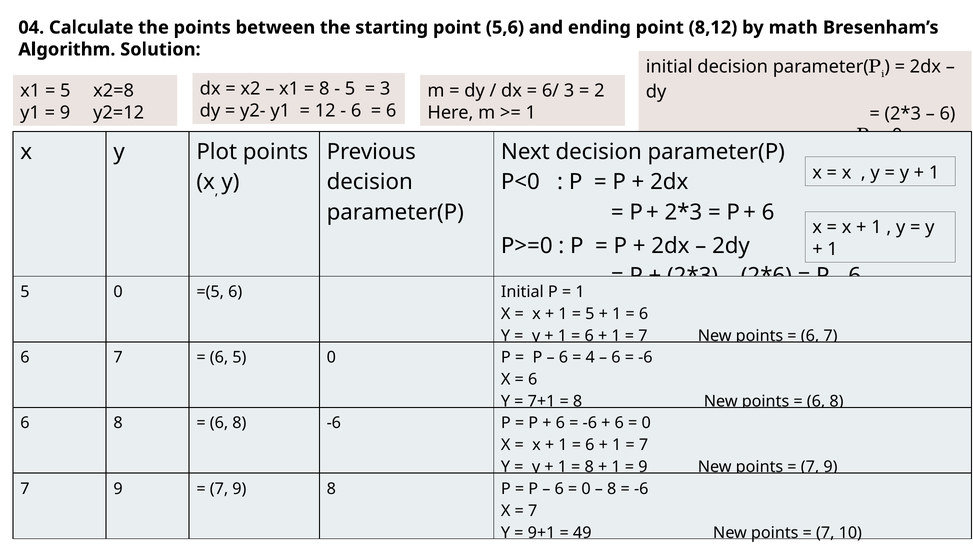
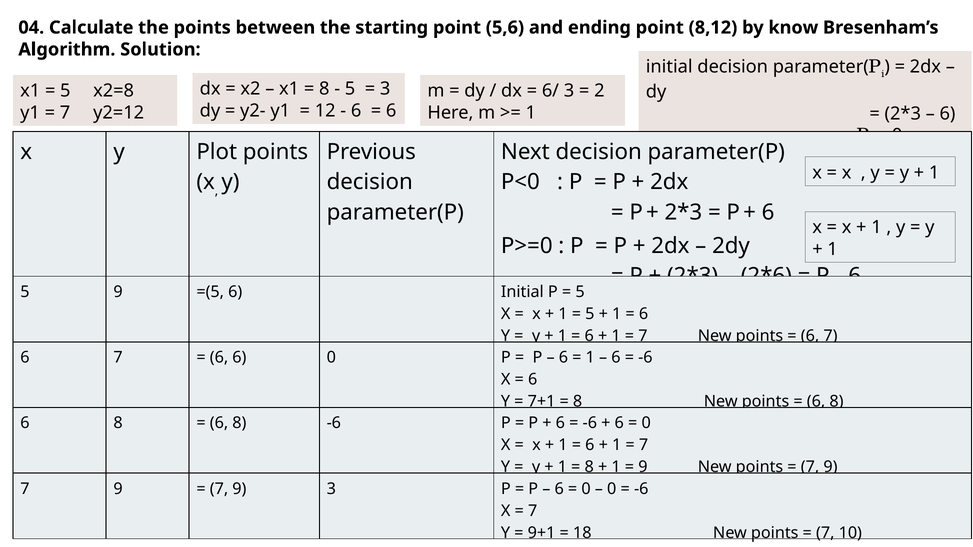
math: math -> know
9 at (65, 113): 9 -> 7
0 at (118, 292): 0 -> 9
1 at (580, 292): 1 -> 5
5 at (239, 358): 5 -> 6
4 at (590, 358): 4 -> 1
9 8: 8 -> 3
8 at (612, 489): 8 -> 0
49: 49 -> 18
